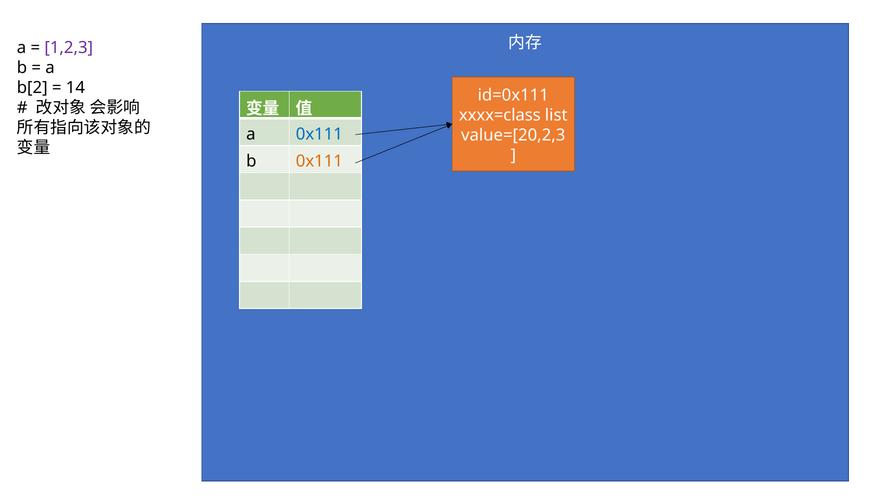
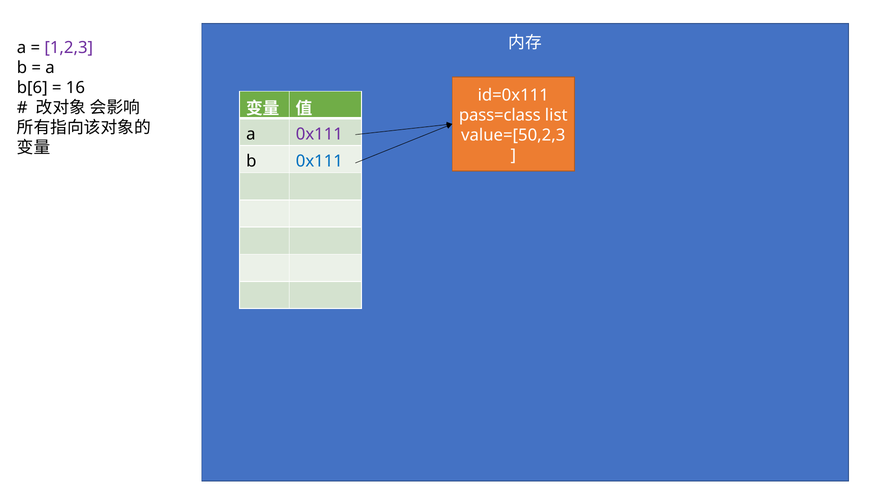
b[2: b[2 -> b[6
14: 14 -> 16
xxxx=class: xxxx=class -> pass=class
0x111 at (319, 134) colour: blue -> purple
value=[20,2,3: value=[20,2,3 -> value=[50,2,3
0x111 at (319, 161) colour: orange -> blue
